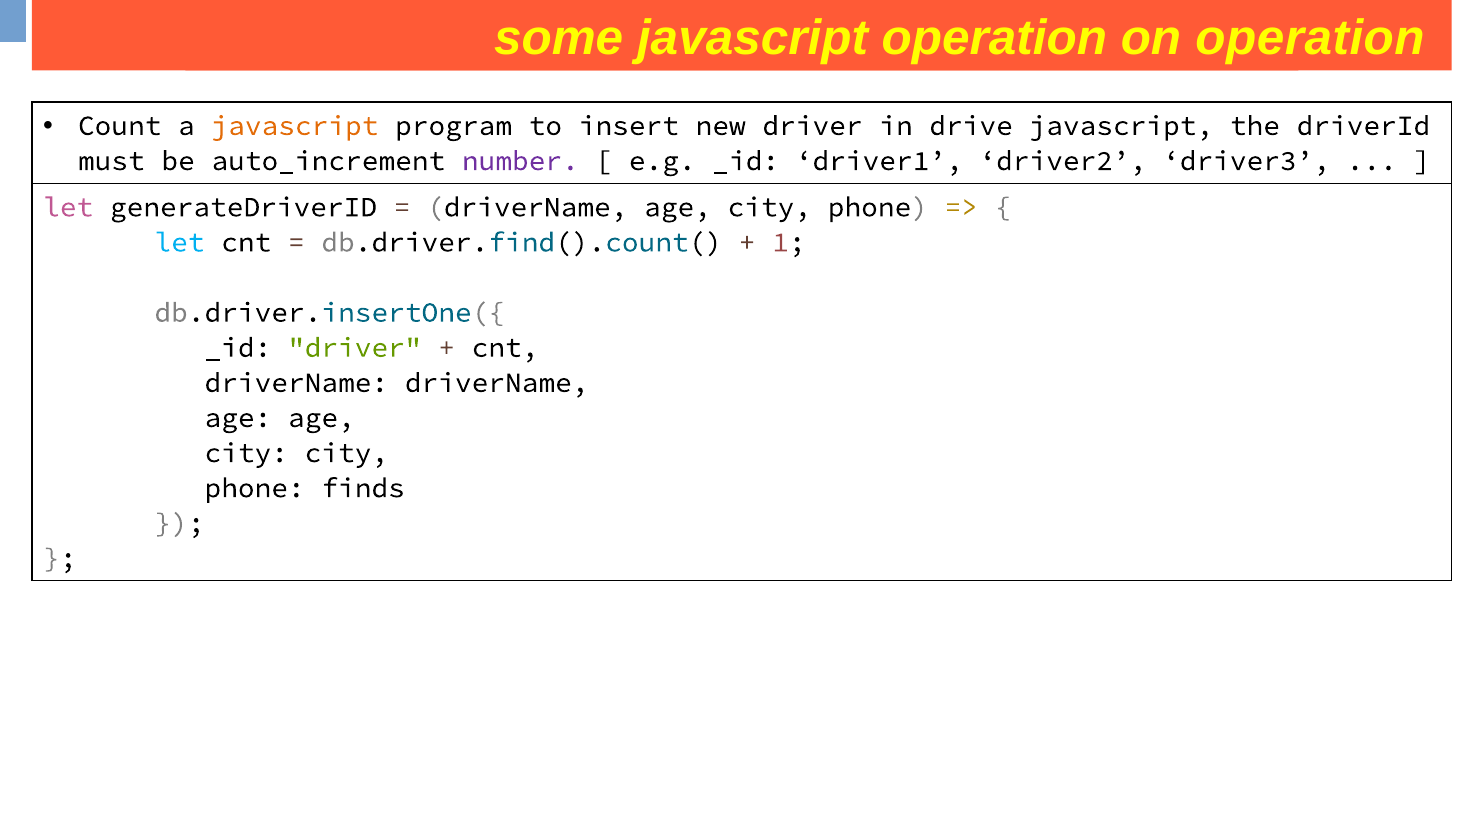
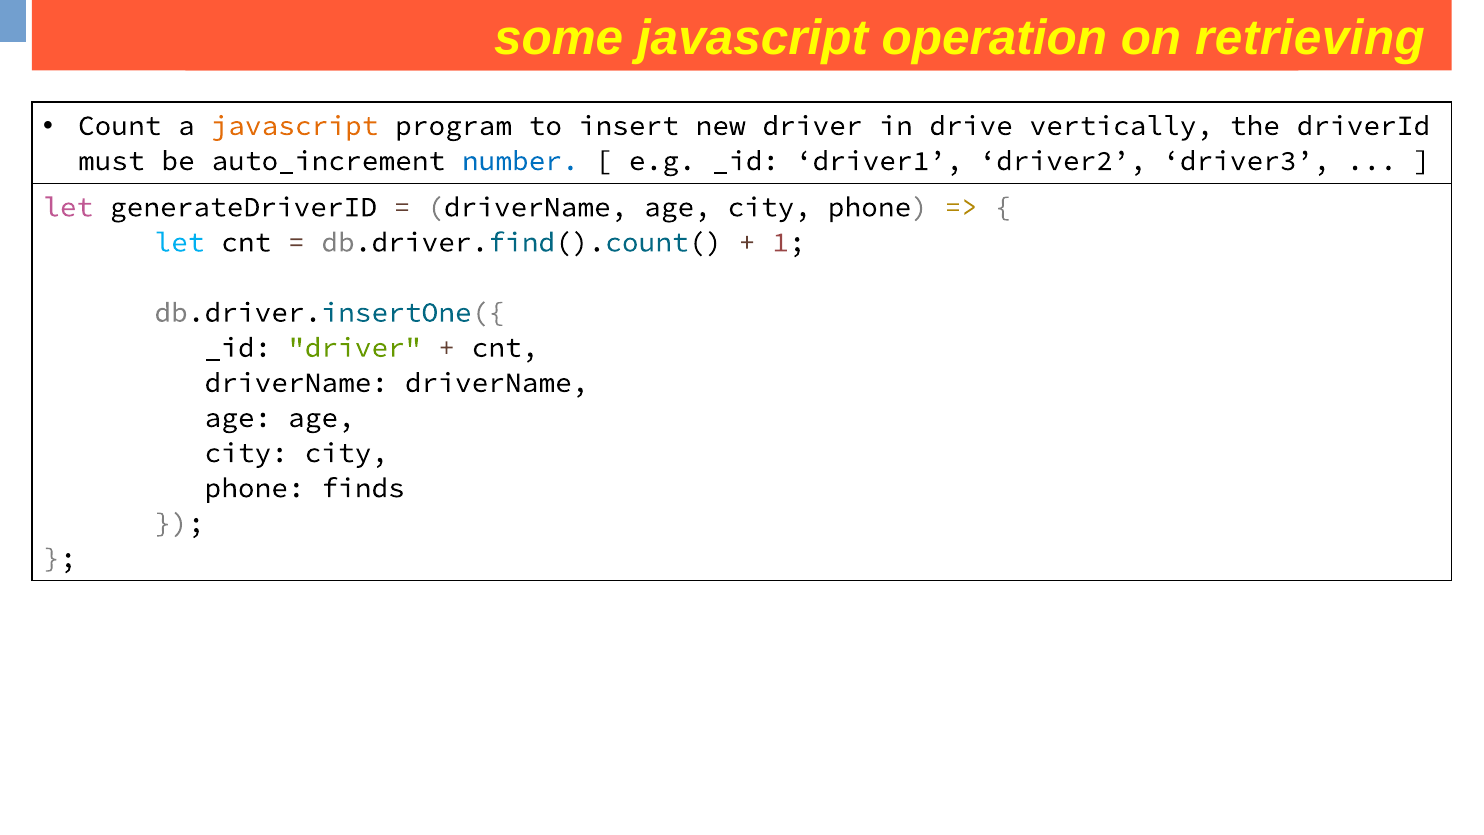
operation at (1310, 39): operation -> retrieving
drive javascript: javascript -> vertically
number colour: purple -> blue
